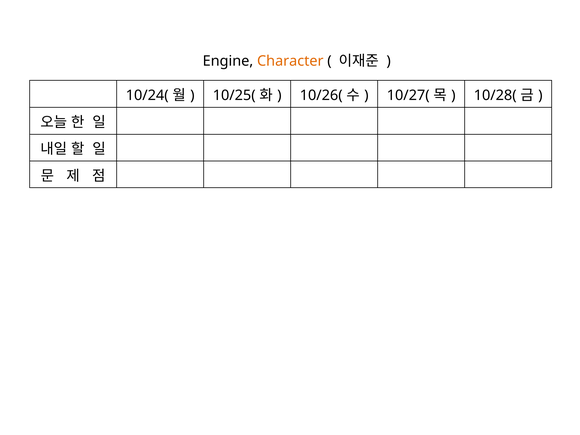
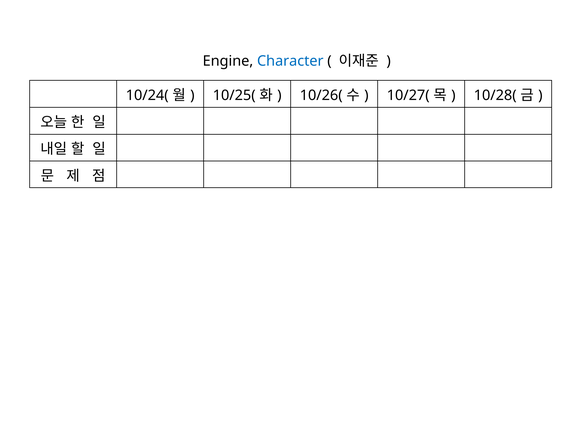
Character colour: orange -> blue
